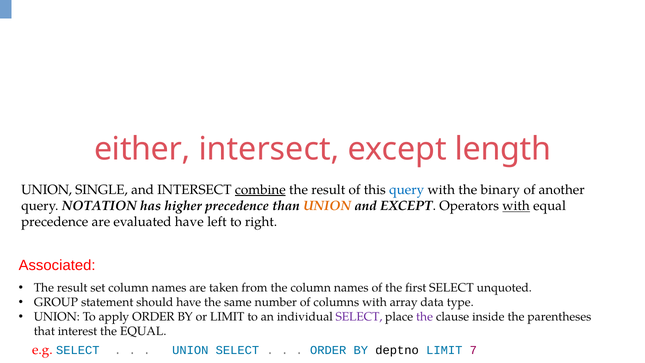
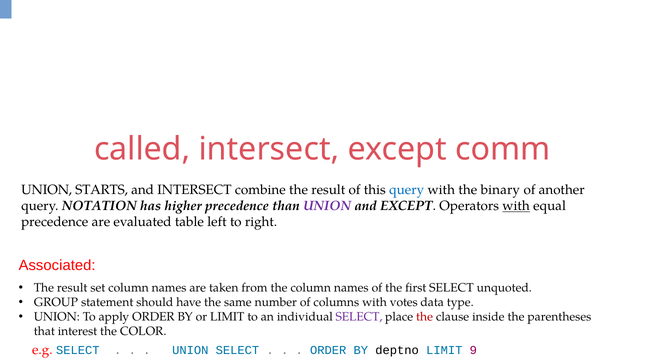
either: either -> called
length: length -> comm
SINGLE: SINGLE -> STARTS
combine underline: present -> none
UNION at (327, 206) colour: orange -> purple
evaluated have: have -> table
array: array -> votes
the at (425, 317) colour: purple -> red
the EQUAL: EQUAL -> COLOR
7: 7 -> 9
